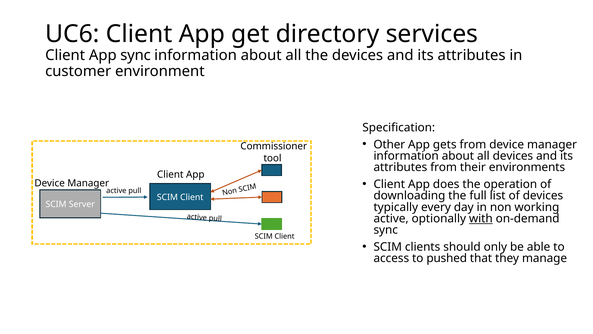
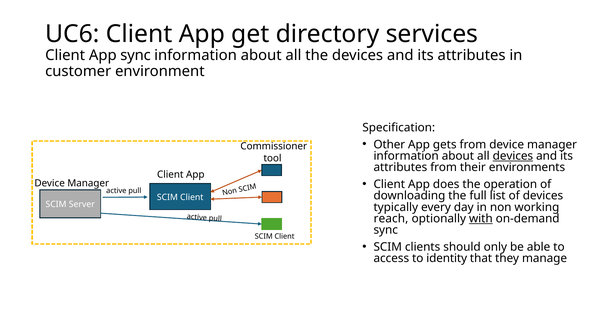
devices at (513, 156) underline: none -> present
active at (391, 218): active -> reach
pushed: pushed -> identity
